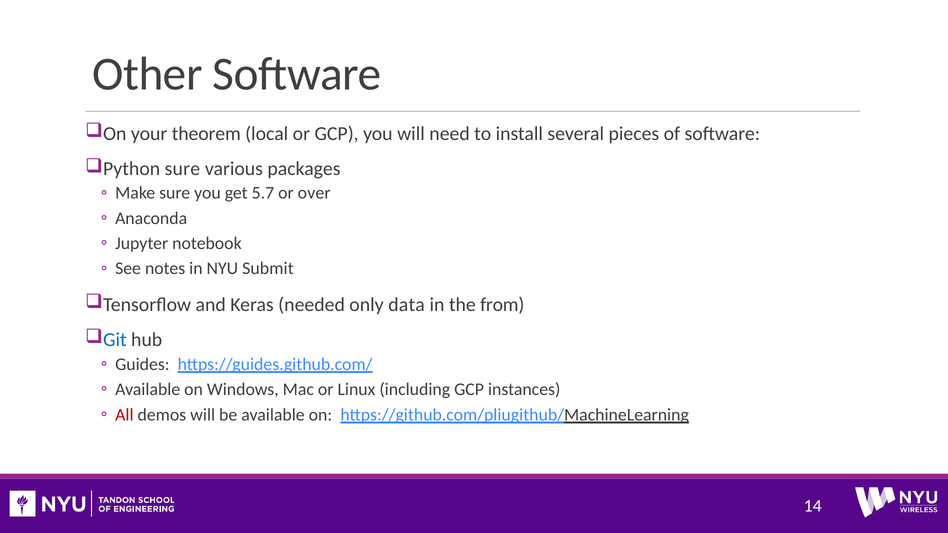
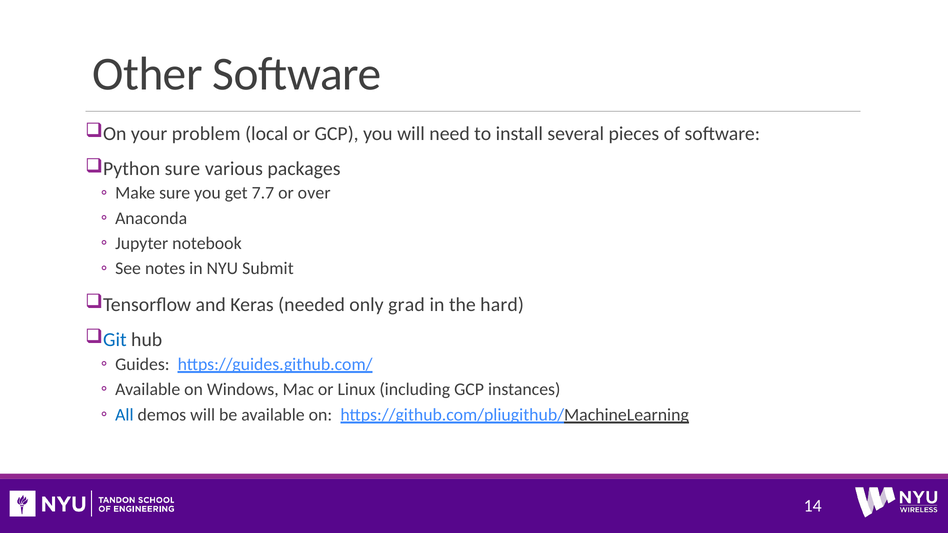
theorem: theorem -> problem
5.7: 5.7 -> 7.7
data: data -> grad
from: from -> hard
All colour: red -> blue
